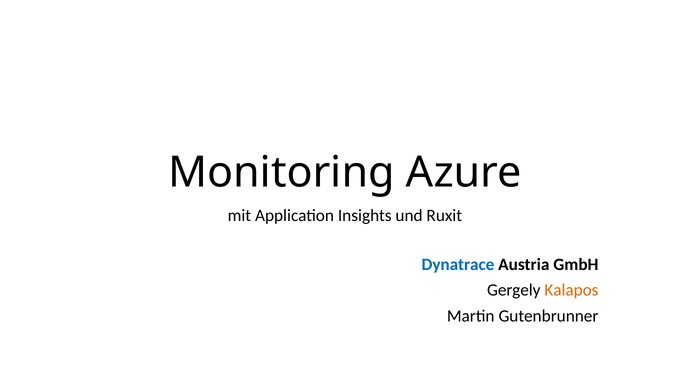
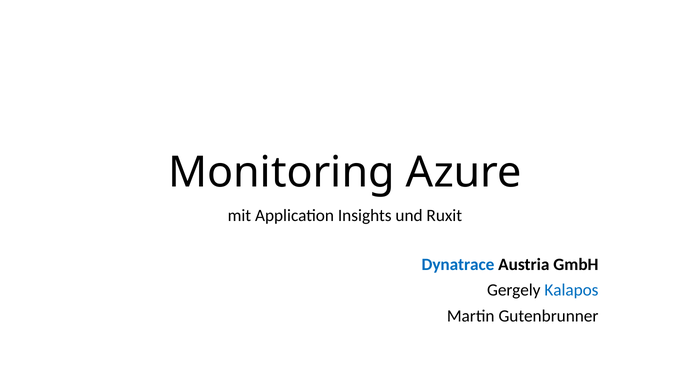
Kalapos colour: orange -> blue
